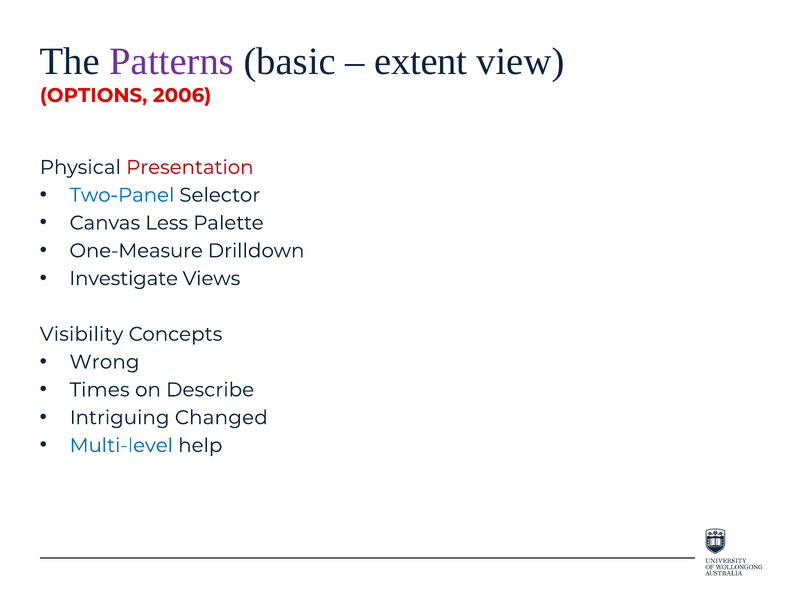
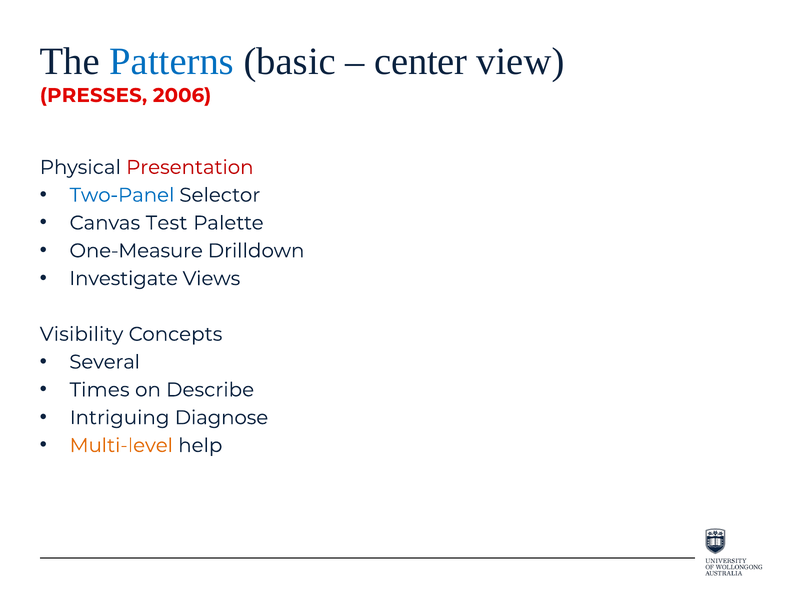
Patterns colour: purple -> blue
extent: extent -> center
OPTIONS: OPTIONS -> PRESSES
Less: Less -> Test
Wrong: Wrong -> Several
Changed: Changed -> Diagnose
Multi-level colour: blue -> orange
